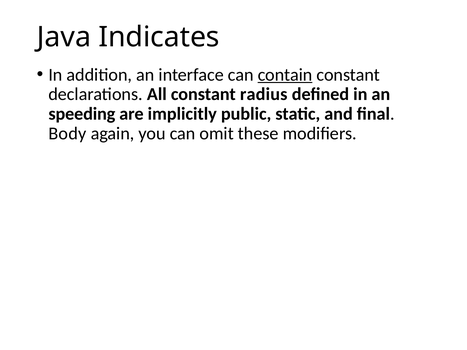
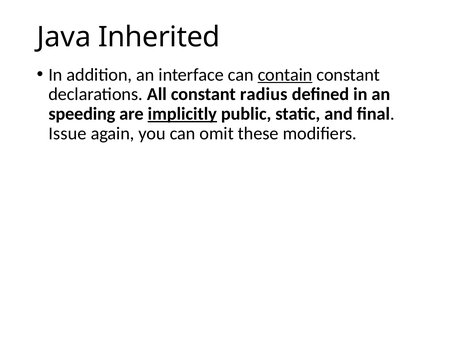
Indicates: Indicates -> Inherited
implicitly underline: none -> present
Body: Body -> Issue
